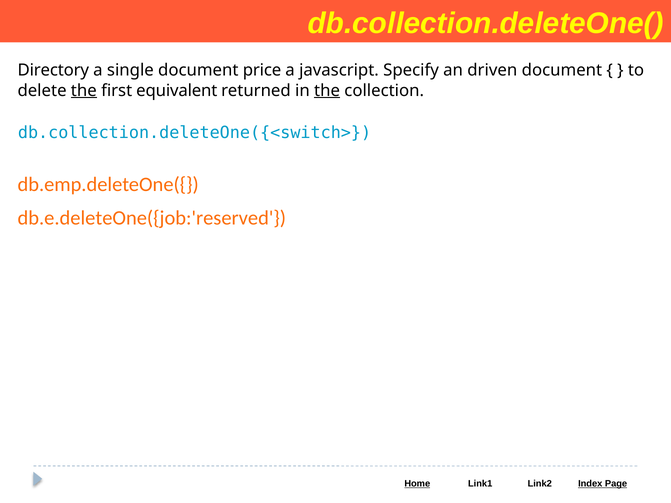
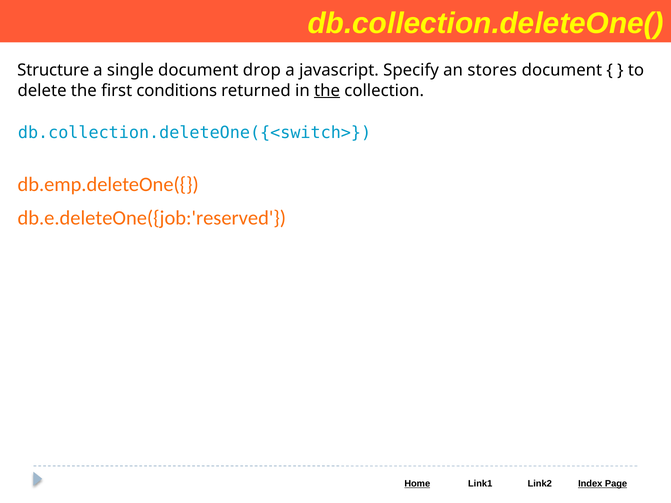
Directory: Directory -> Structure
price: price -> drop
driven: driven -> stores
the at (84, 91) underline: present -> none
equivalent: equivalent -> conditions
